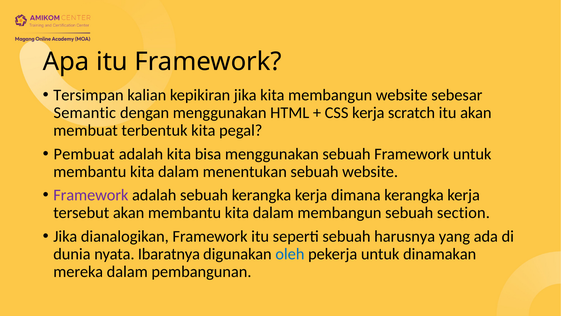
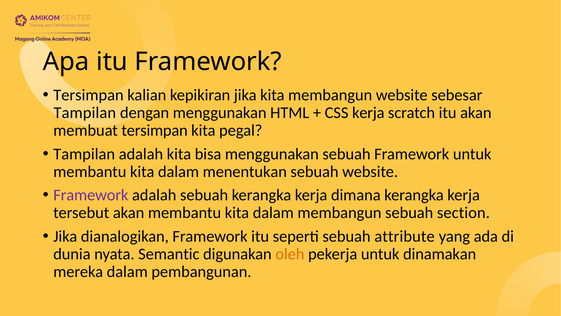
Semantic at (85, 113): Semantic -> Tampilan
membuat terbentuk: terbentuk -> tersimpan
Pembuat at (84, 154): Pembuat -> Tampilan
harusnya: harusnya -> attribute
Ibaratnya: Ibaratnya -> Semantic
oleh colour: blue -> orange
